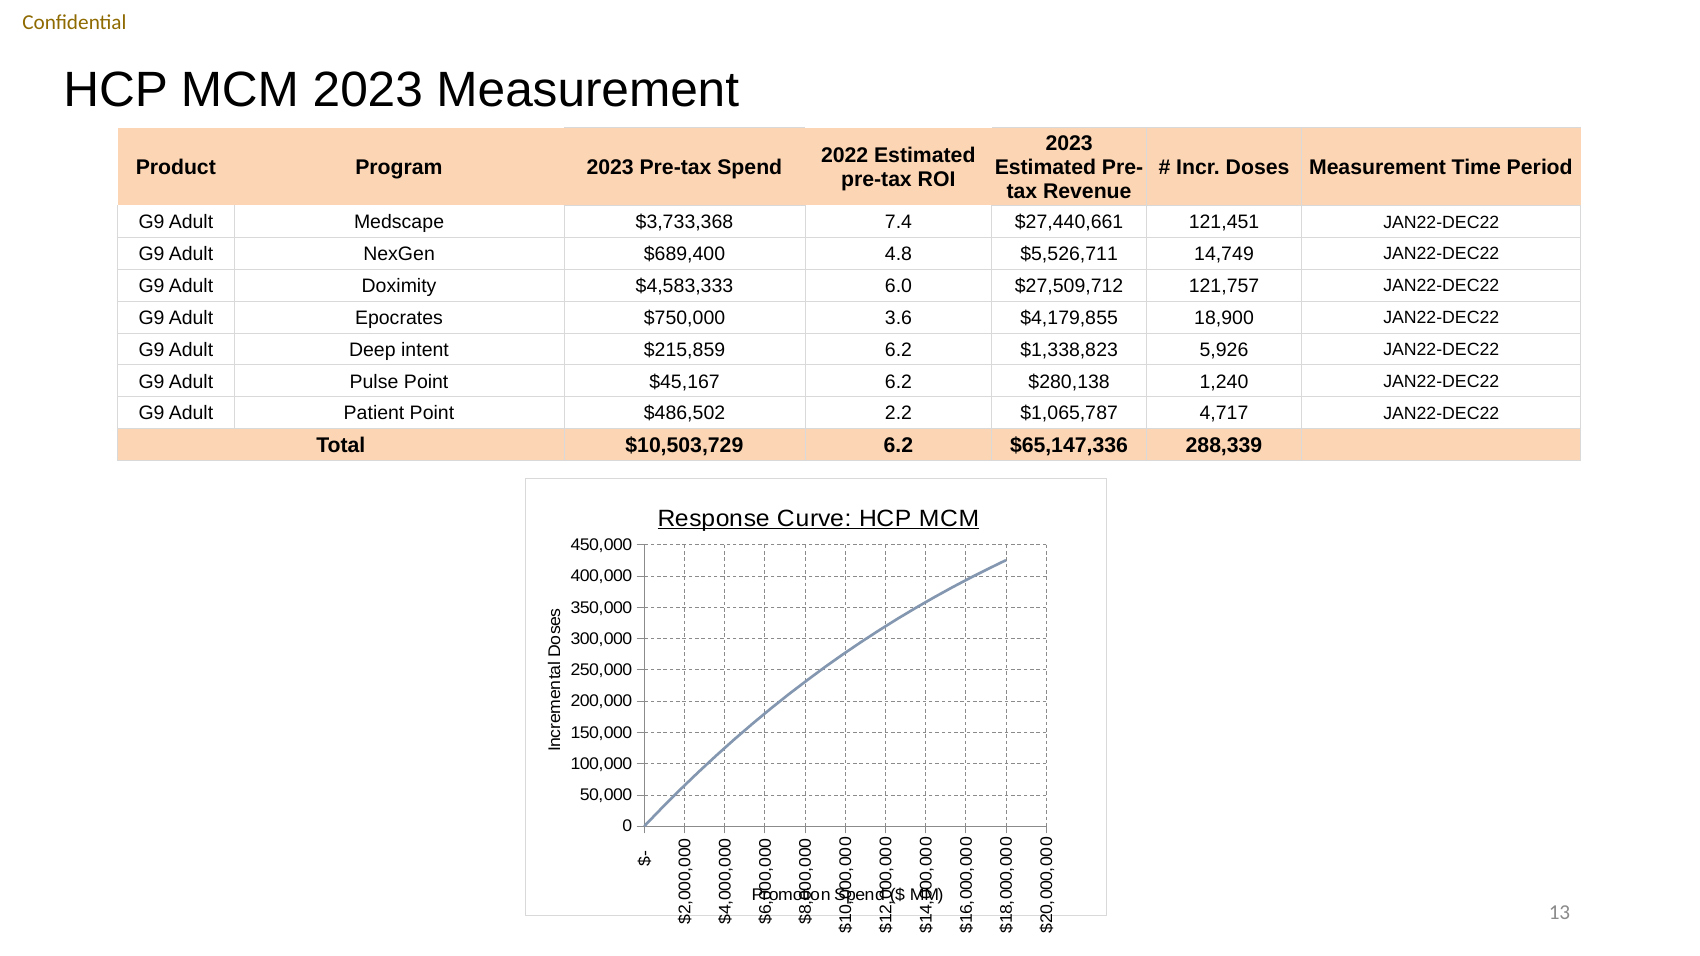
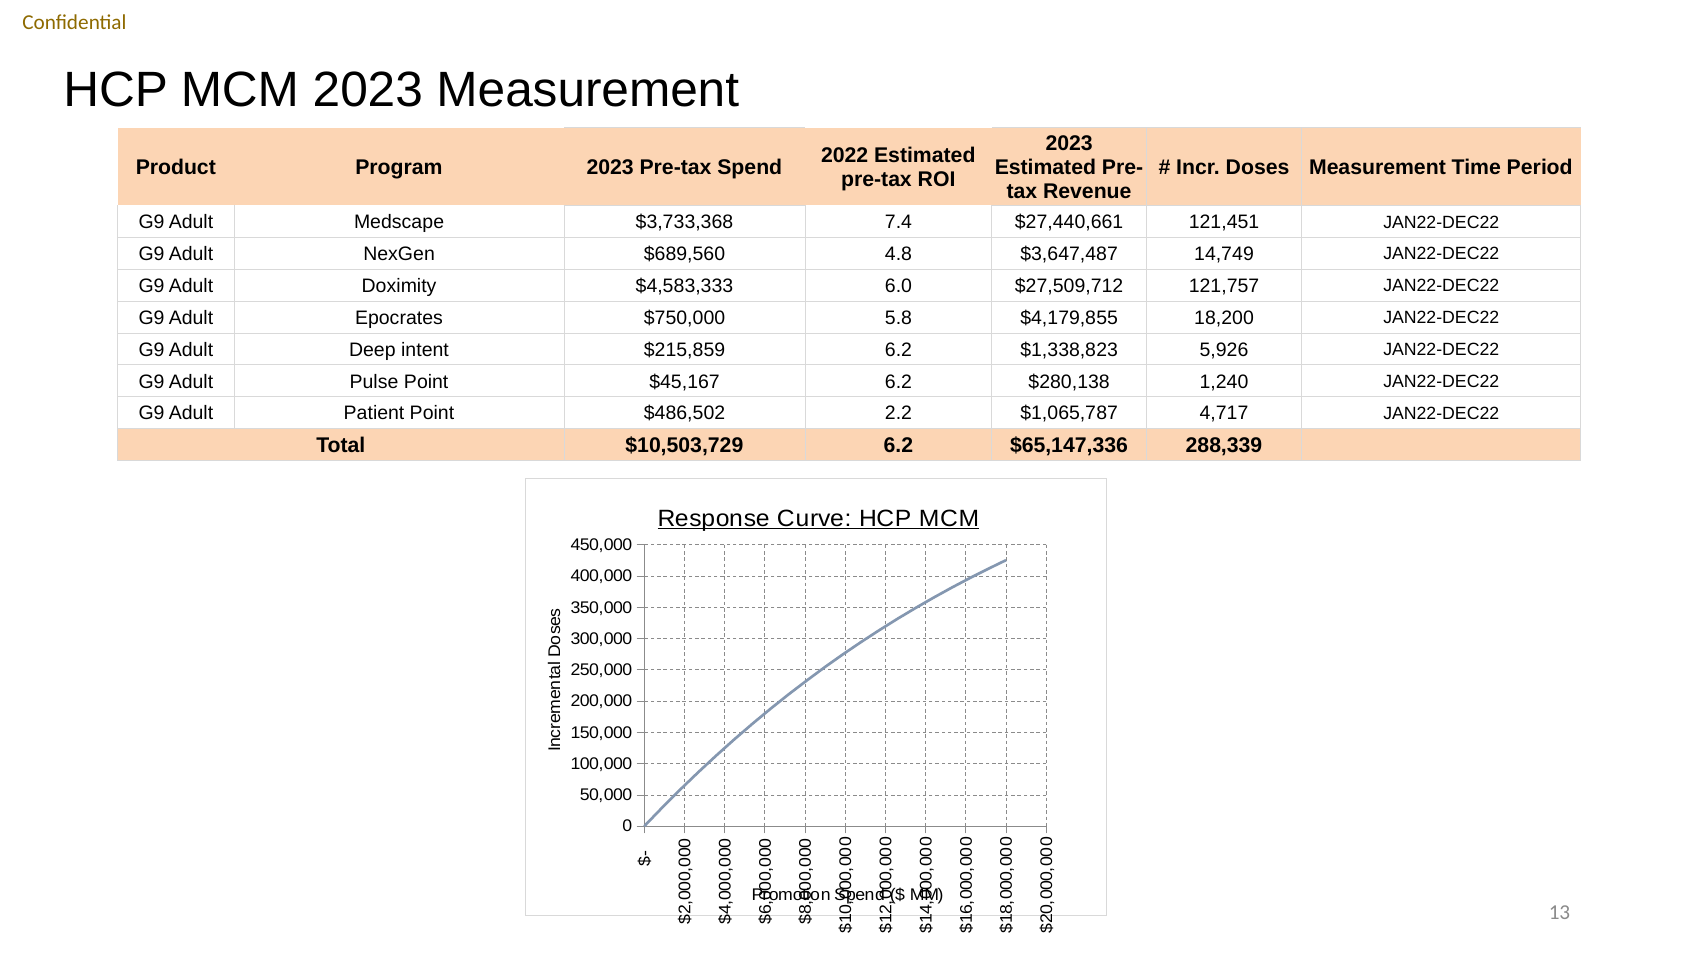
$689,400: $689,400 -> $689,560
$5,526,711: $5,526,711 -> $3,647,487
3.6: 3.6 -> 5.8
18,900: 18,900 -> 18,200
